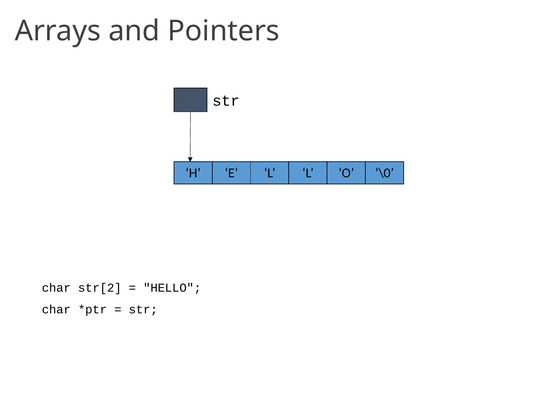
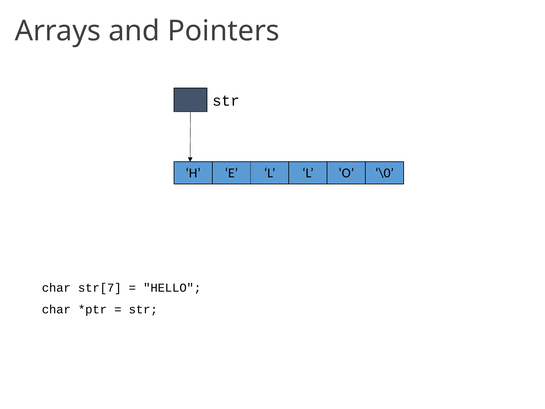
str[2: str[2 -> str[7
